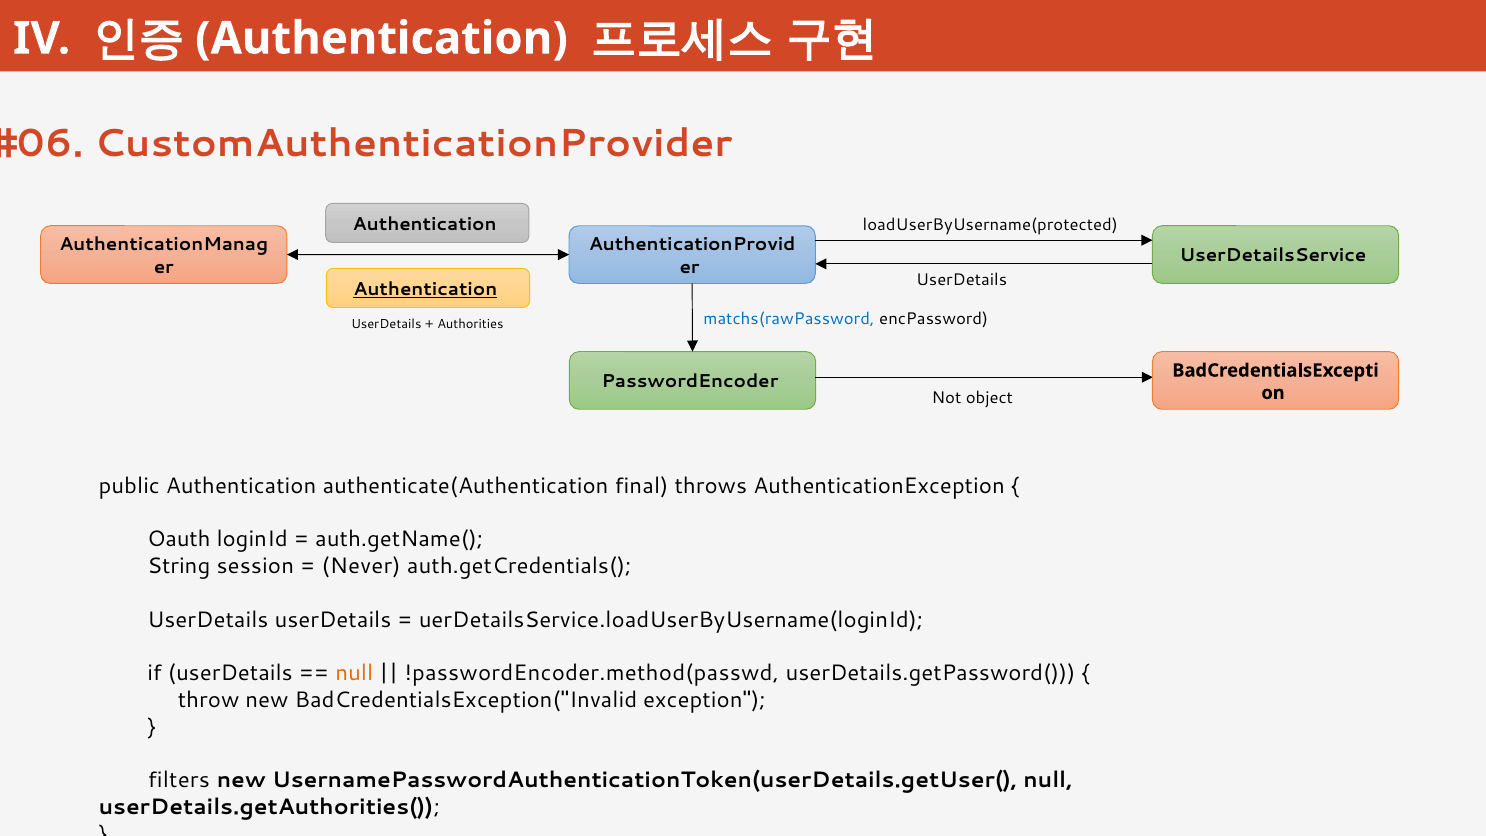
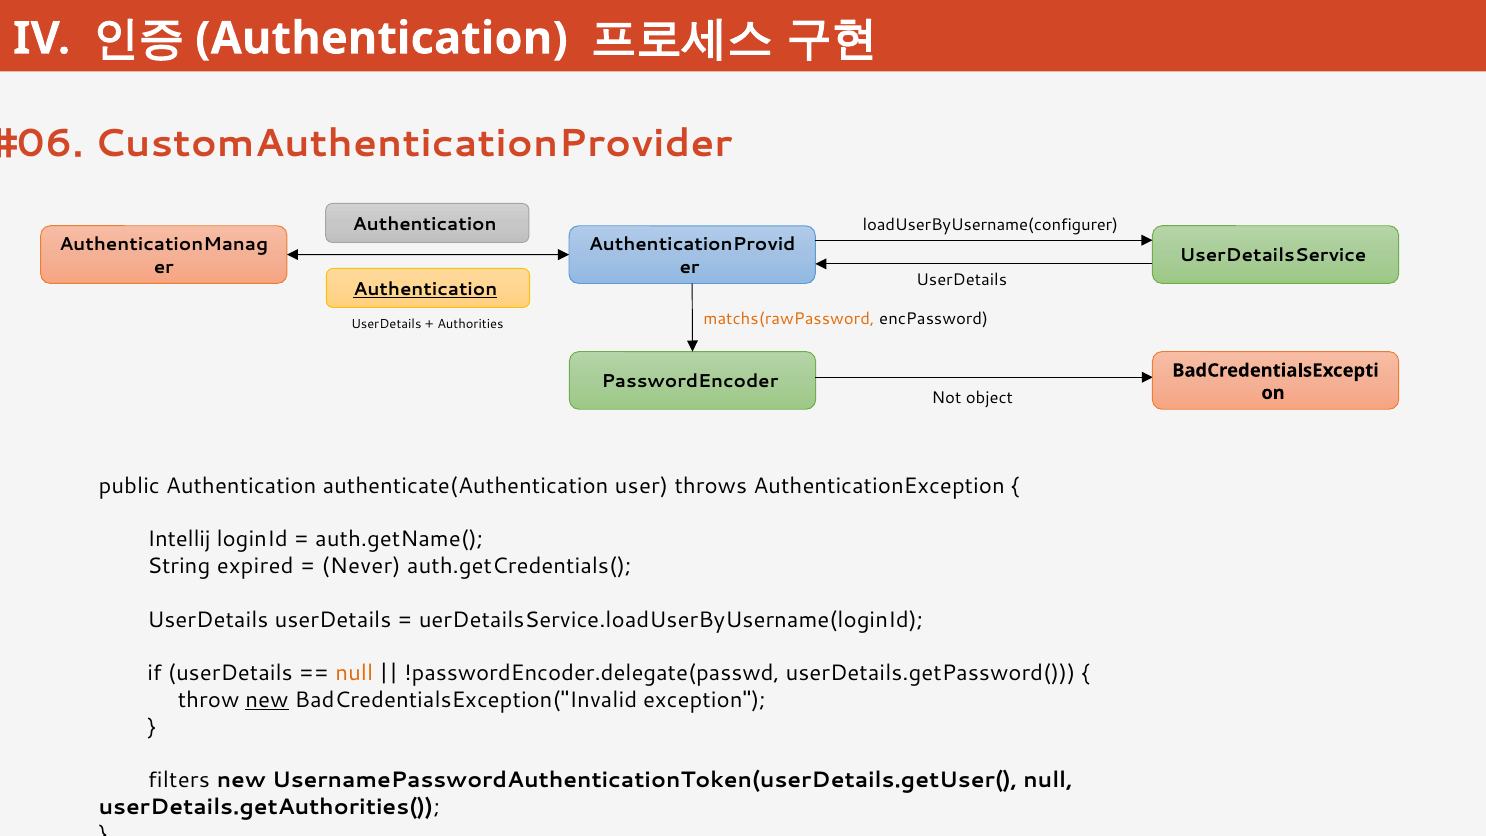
loadUserByUsername(protected: loadUserByUsername(protected -> loadUserByUsername(configurer
matchs(rawPassword colour: blue -> orange
final: final -> user
Oauth: Oauth -> Intellij
session: session -> expired
!passwordEncoder.method(passwd: !passwordEncoder.method(passwd -> !passwordEncoder.delegate(passwd
new at (267, 700) underline: none -> present
